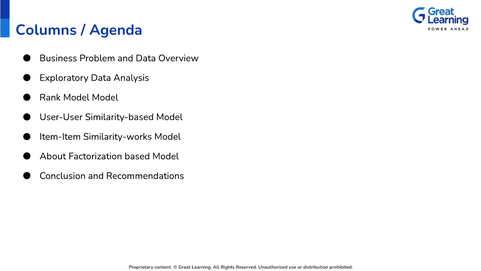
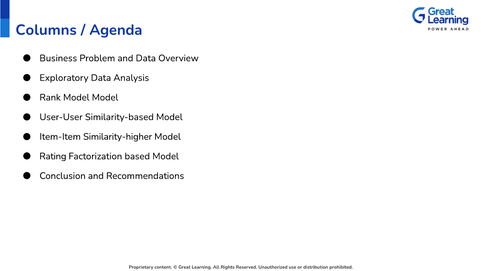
Similarity-works: Similarity-works -> Similarity-higher
About: About -> Rating
